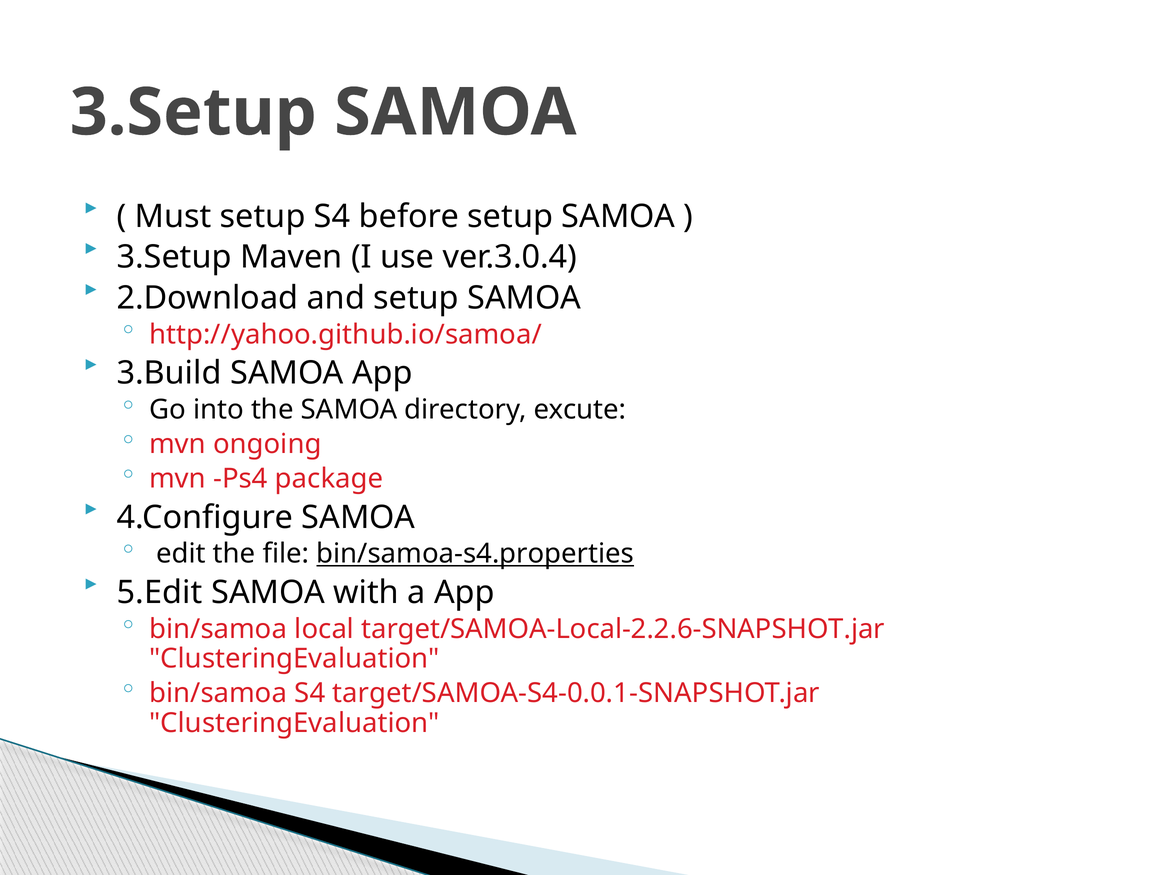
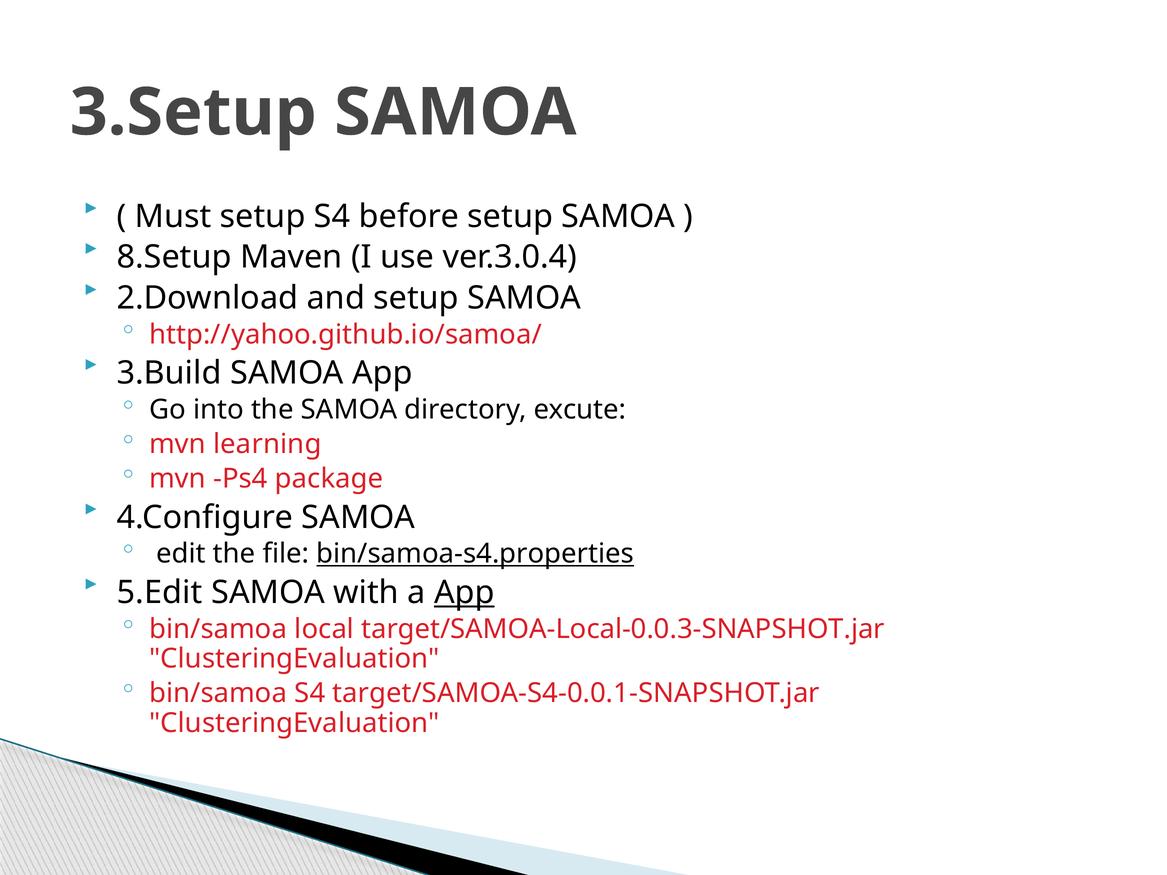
3.Setup at (174, 257): 3.Setup -> 8.Setup
ongoing: ongoing -> learning
App at (464, 593) underline: none -> present
target/SAMOA-Local-2.2.6-SNAPSHOT.jar: target/SAMOA-Local-2.2.6-SNAPSHOT.jar -> target/SAMOA-Local-0.0.3-SNAPSHOT.jar
